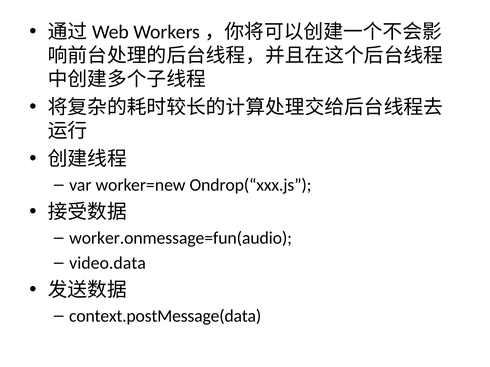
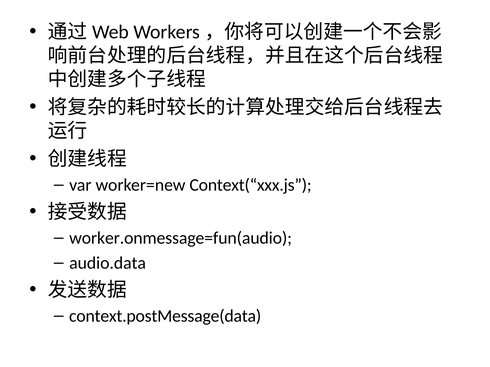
Ondrop(“xxx.js: Ondrop(“xxx.js -> Context(“xxx.js
video.data: video.data -> audio.data
